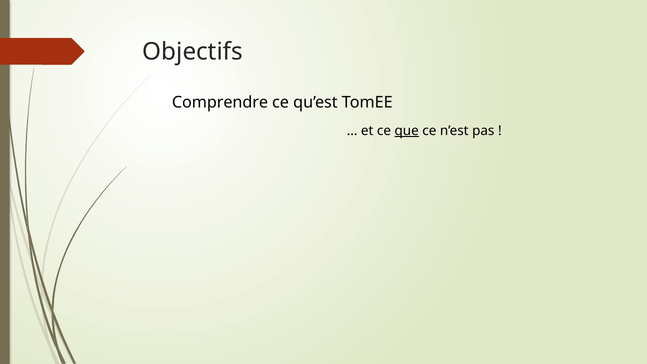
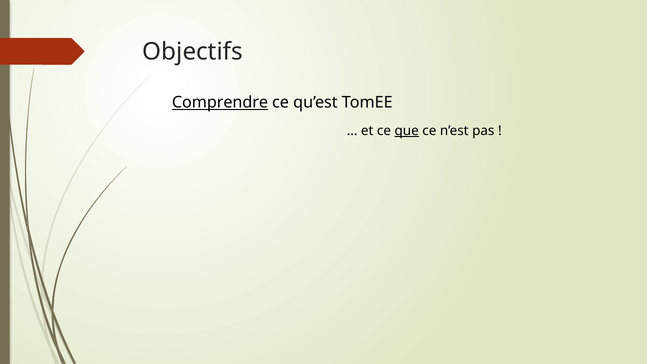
Comprendre underline: none -> present
